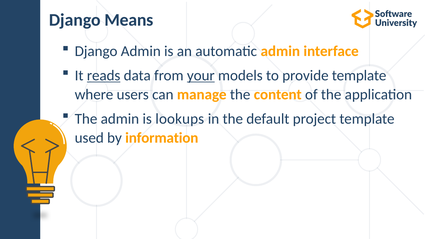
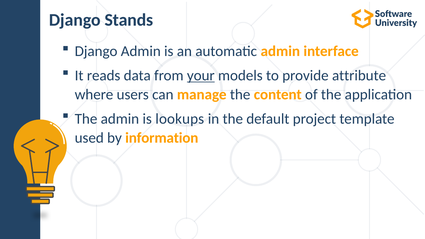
Means: Means -> Stands
reads underline: present -> none
provide template: template -> attribute
